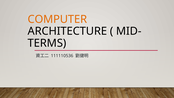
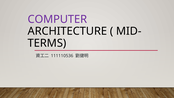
COMPUTER colour: orange -> purple
